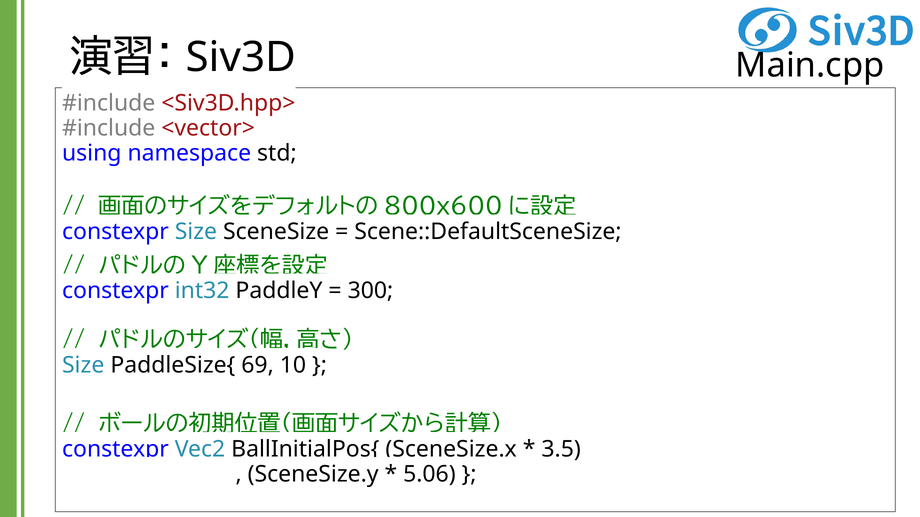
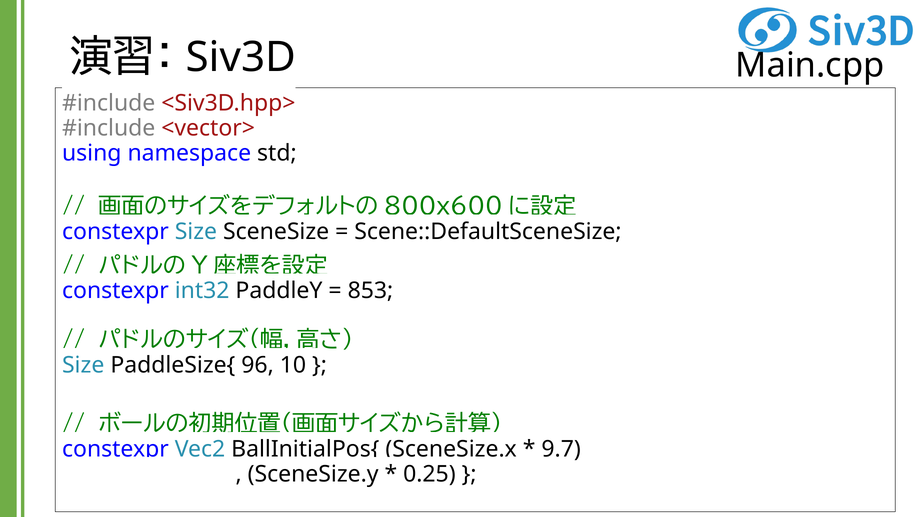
300: 300 -> 853
69: 69 -> 96
3.5: 3.5 -> 9.7
5.06: 5.06 -> 0.25
